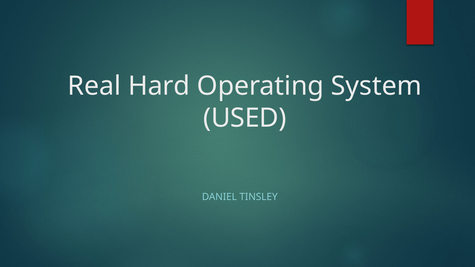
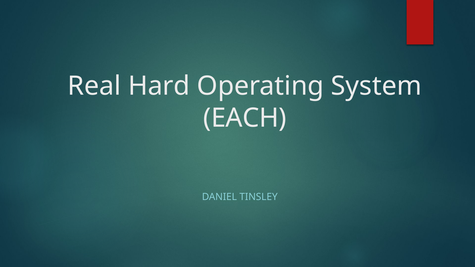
USED: USED -> EACH
